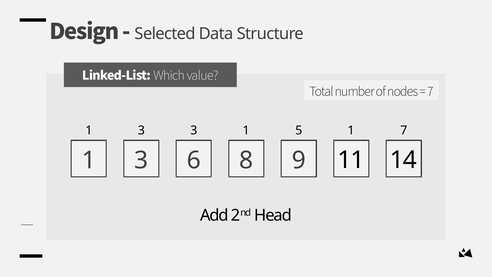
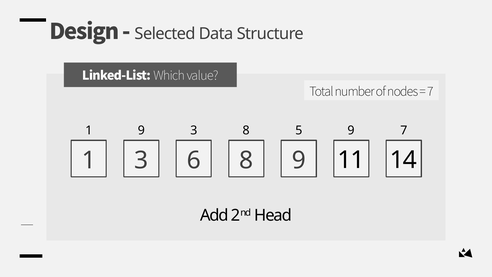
3 at (141, 130): 3 -> 9
3 1: 1 -> 8
5 1: 1 -> 9
